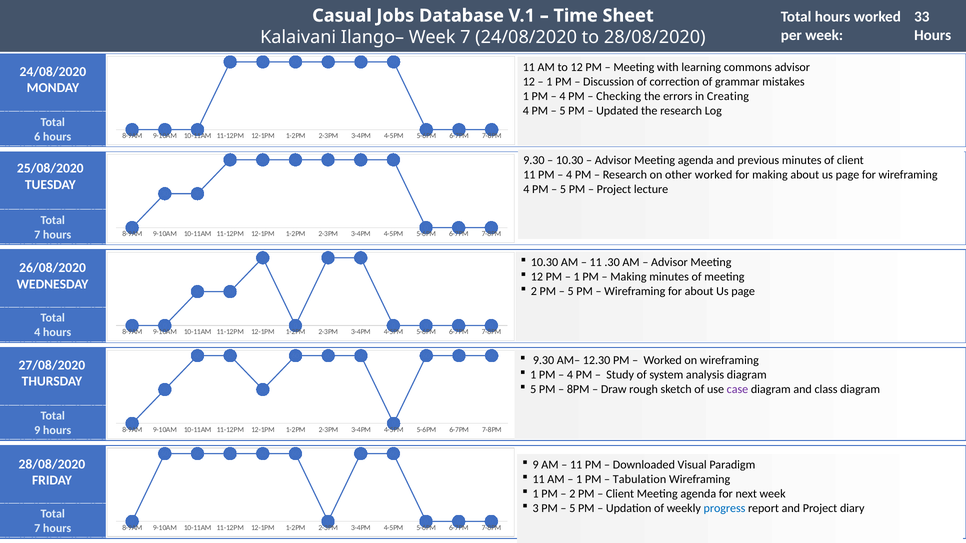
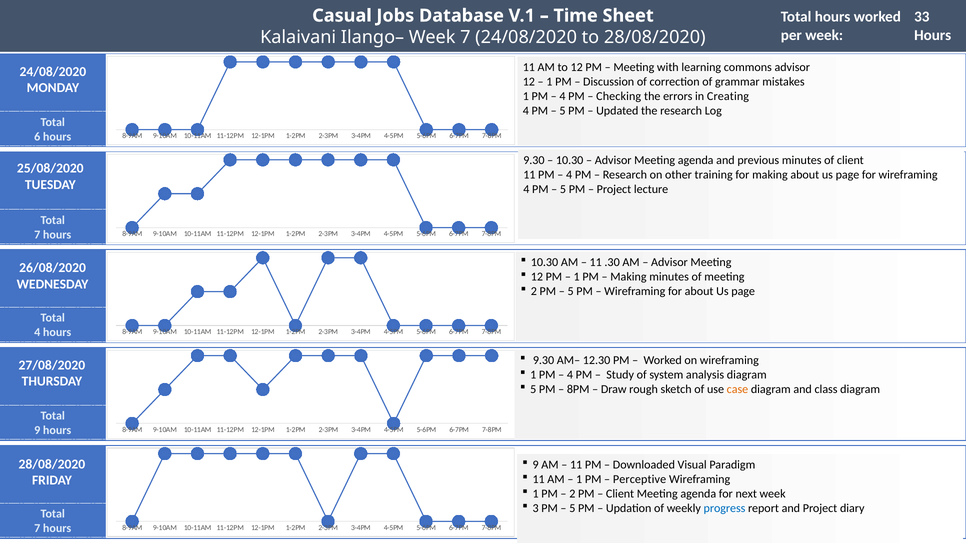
other worked: worked -> training
case colour: purple -> orange
Tabulation: Tabulation -> Perceptive
